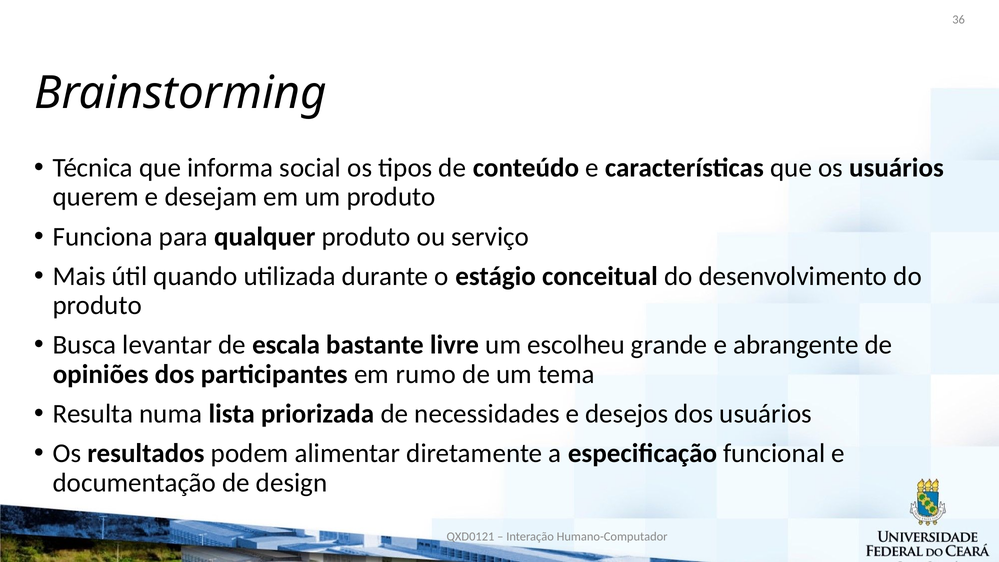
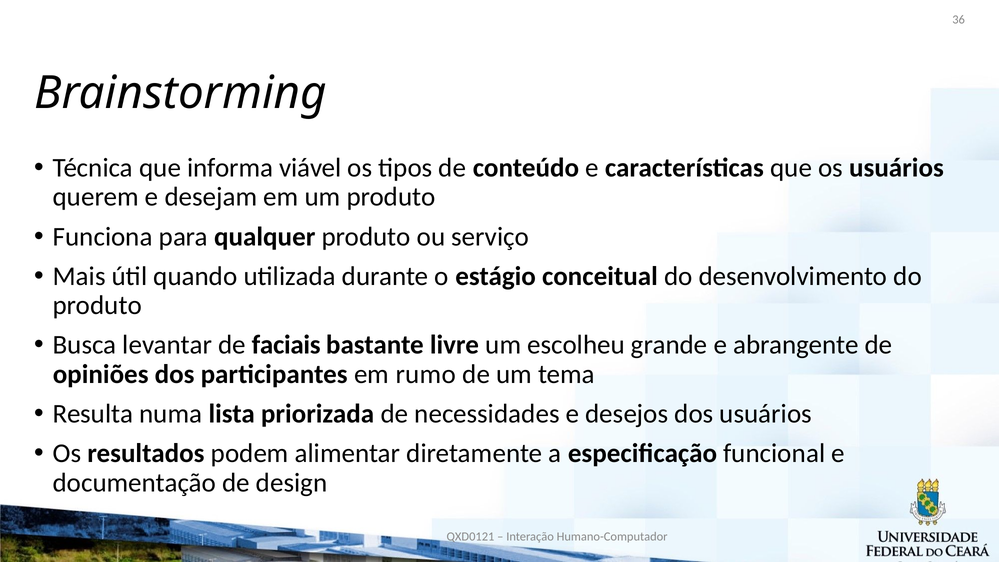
social: social -> viável
escala: escala -> faciais
